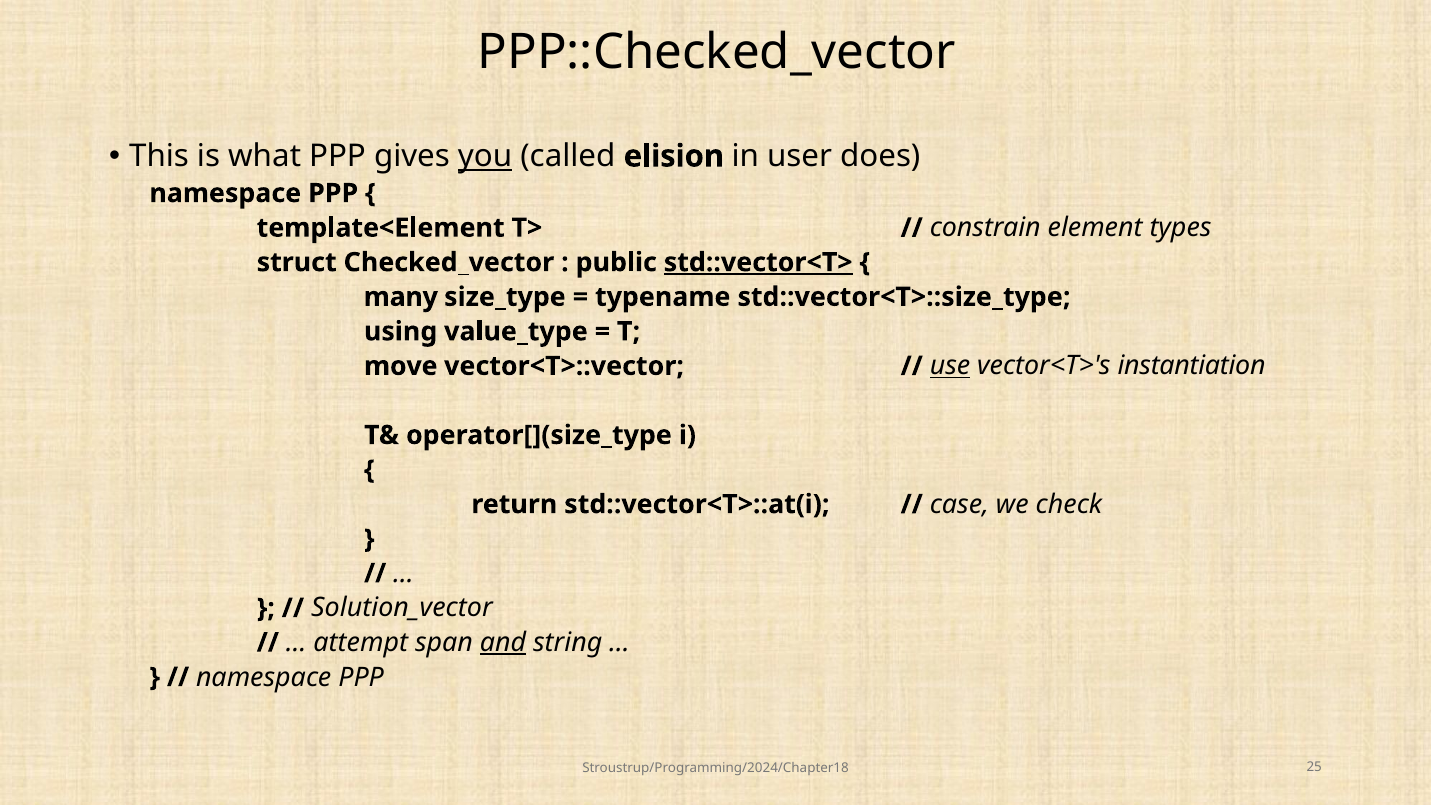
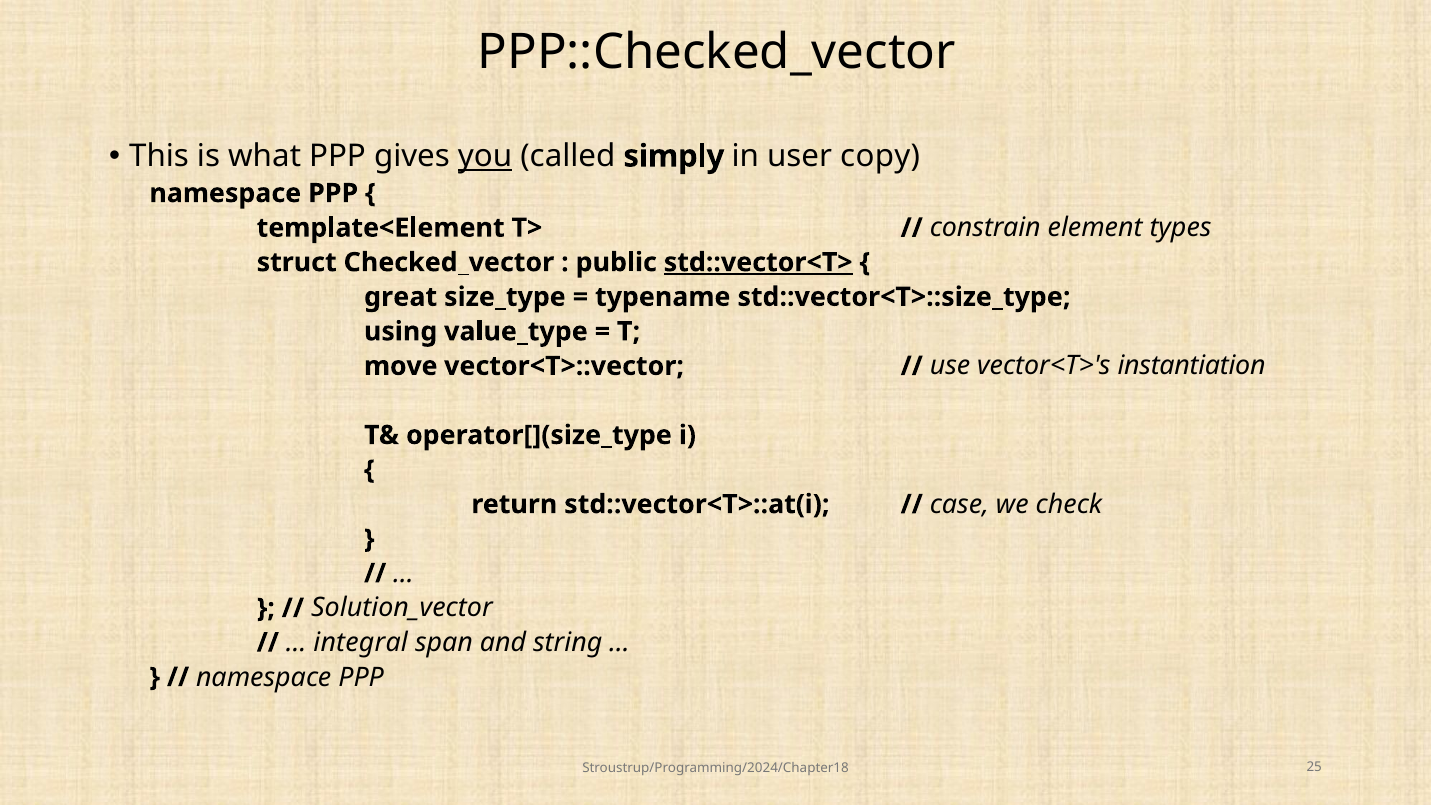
elision: elision -> simply
does: does -> copy
many: many -> great
use underline: present -> none
attempt: attempt -> integral
and underline: present -> none
